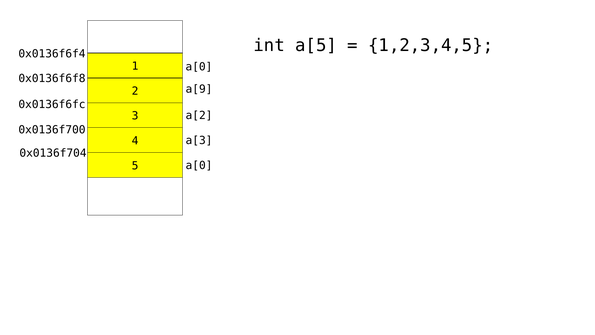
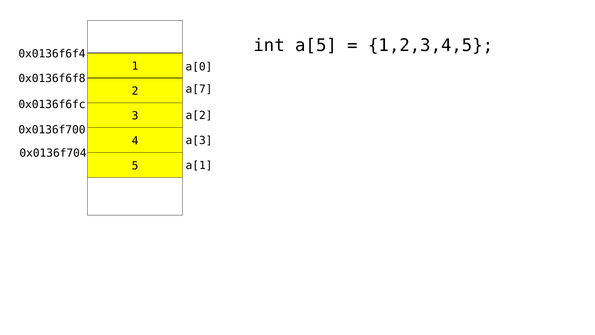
a[9: a[9 -> a[7
5 a[0: a[0 -> a[1
